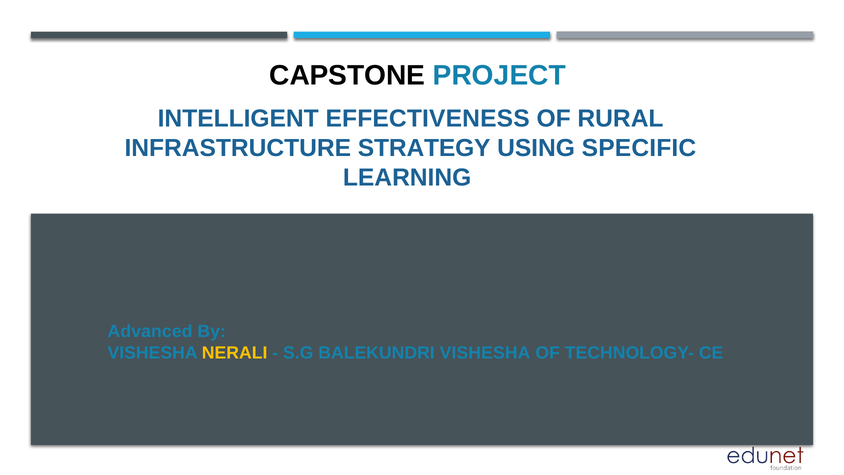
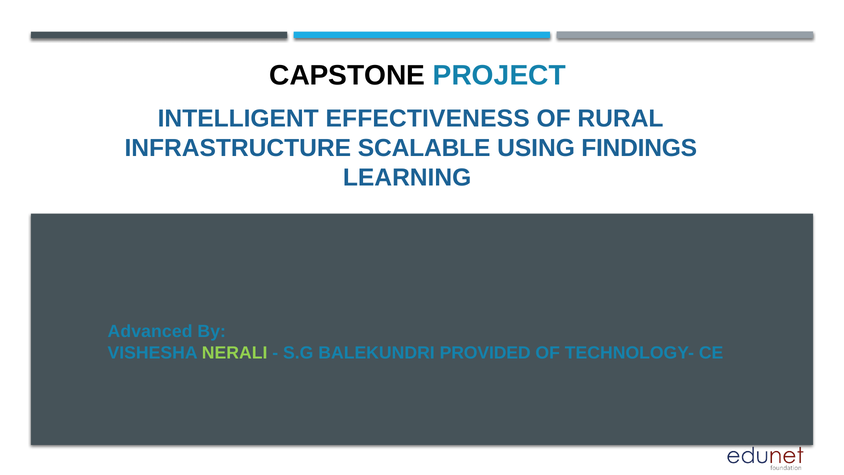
STRATEGY: STRATEGY -> SCALABLE
SPECIFIC: SPECIFIC -> FINDINGS
NERALI colour: yellow -> light green
BALEKUNDRI VISHESHA: VISHESHA -> PROVIDED
